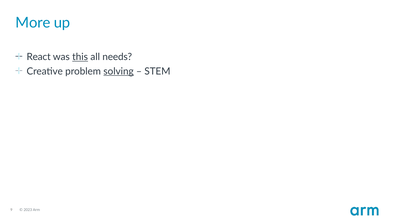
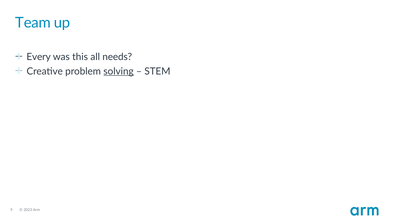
More: More -> Team
React: React -> Every
this underline: present -> none
